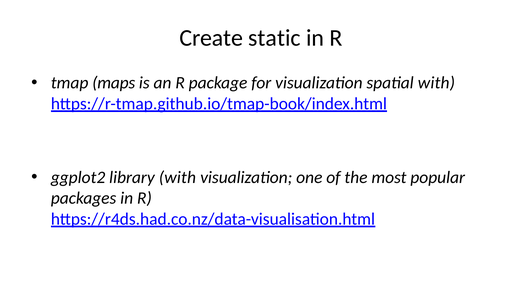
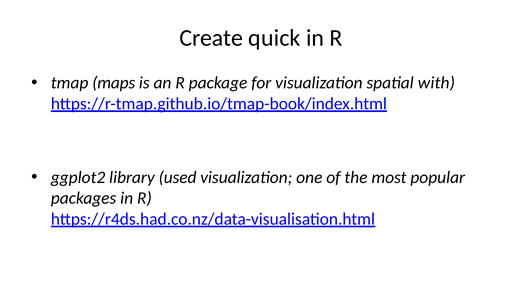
static: static -> quick
library with: with -> used
